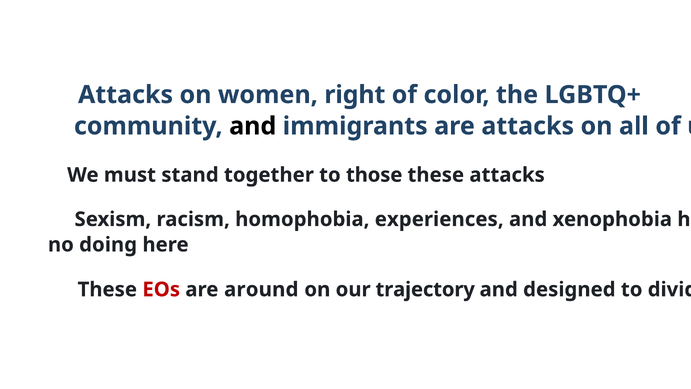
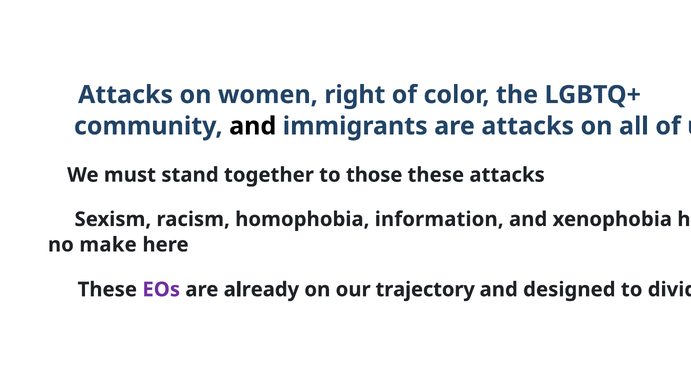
experiences: experiences -> information
doing: doing -> make
EOs colour: red -> purple
around: around -> already
